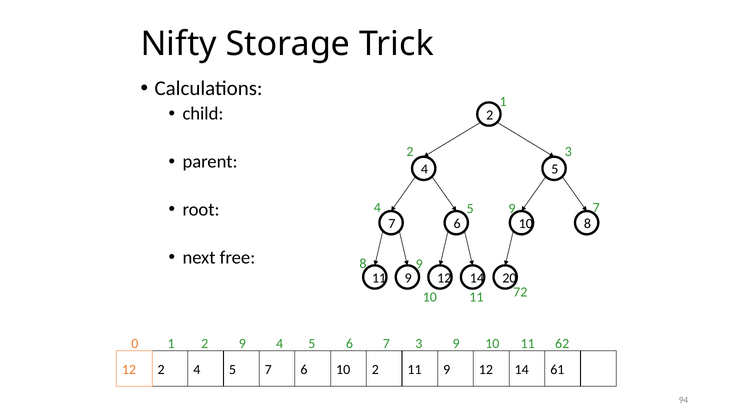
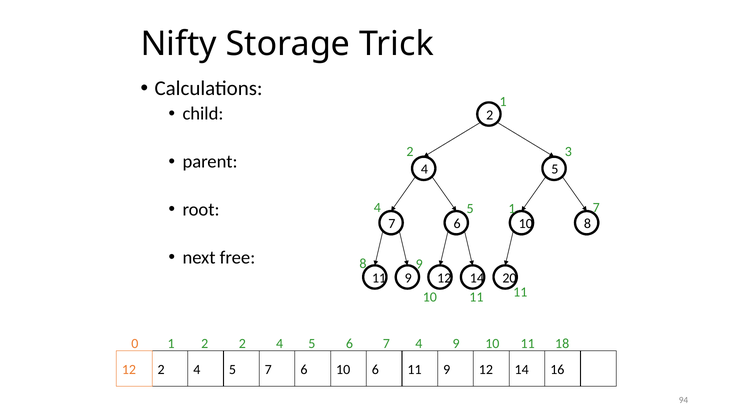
5 9: 9 -> 1
11 72: 72 -> 11
1 2 9: 9 -> 2
7 3: 3 -> 4
62: 62 -> 18
6 10 2: 2 -> 6
61: 61 -> 16
